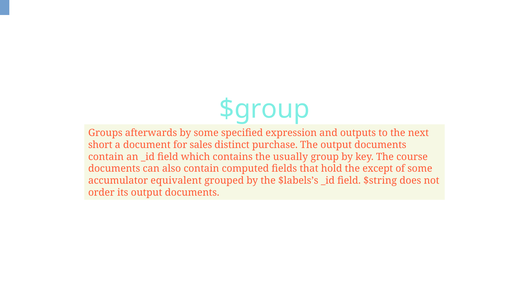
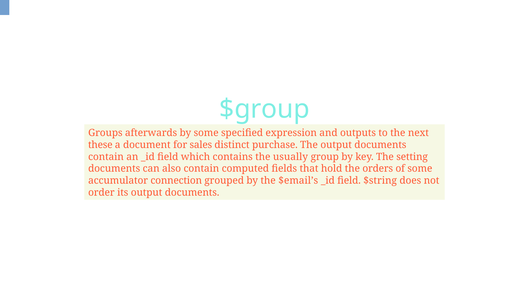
short: short -> these
course: course -> setting
except: except -> orders
equivalent: equivalent -> connection
$labels’s: $labels’s -> $email’s
